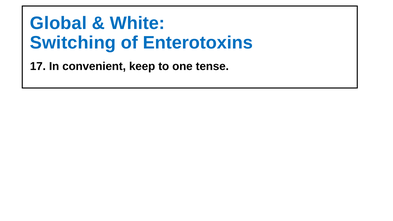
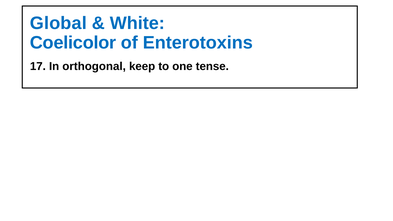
Switching: Switching -> Coelicolor
convenient: convenient -> orthogonal
